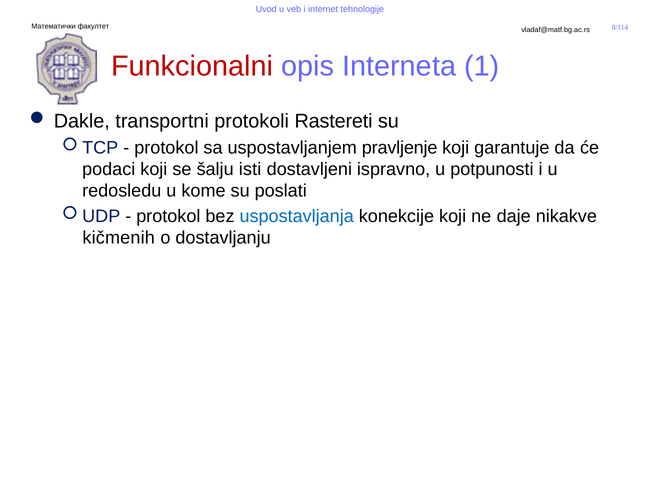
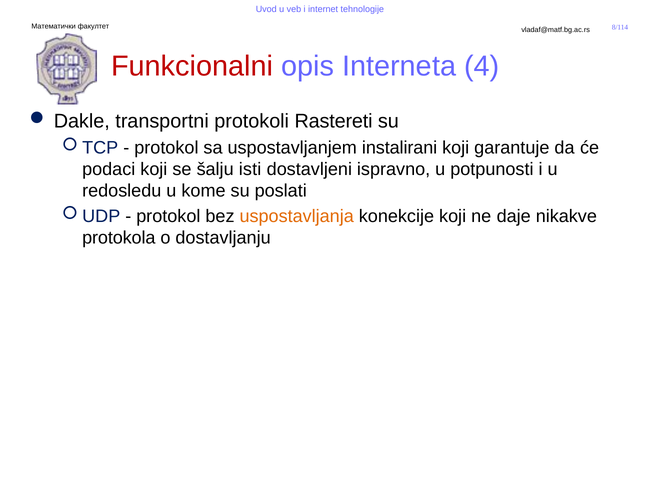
1: 1 -> 4
pravljenje: pravljenje -> instalirani
uspostavljanja colour: blue -> orange
kičmenih: kičmenih -> protokola
